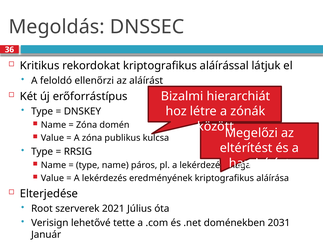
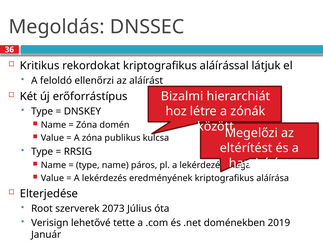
2021: 2021 -> 2073
2031: 2031 -> 2019
